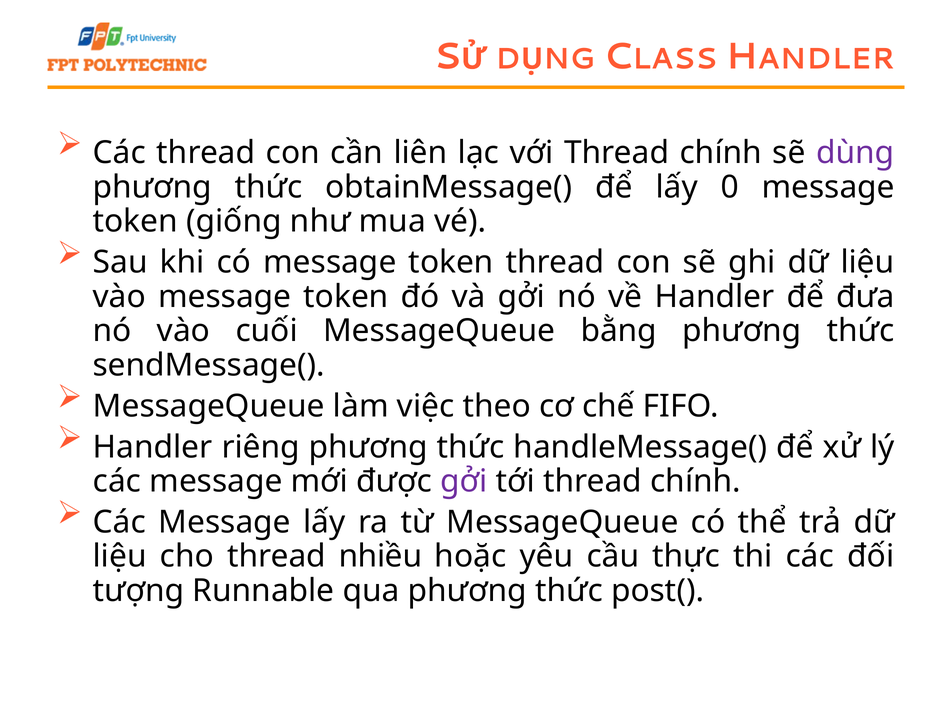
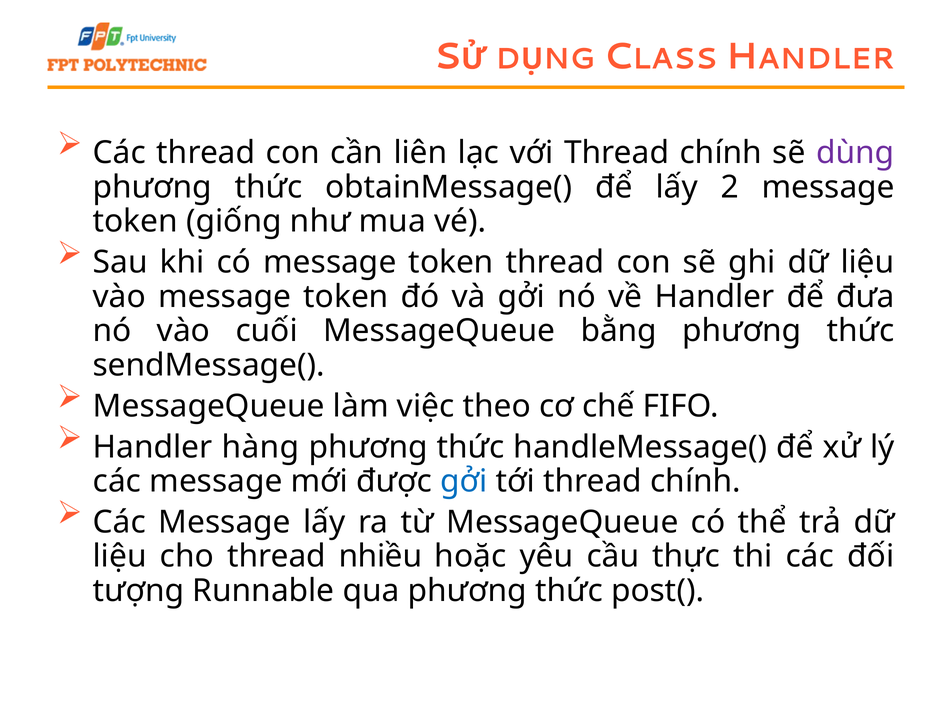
0: 0 -> 2
riêng: riêng -> hàng
gởi at (464, 481) colour: purple -> blue
